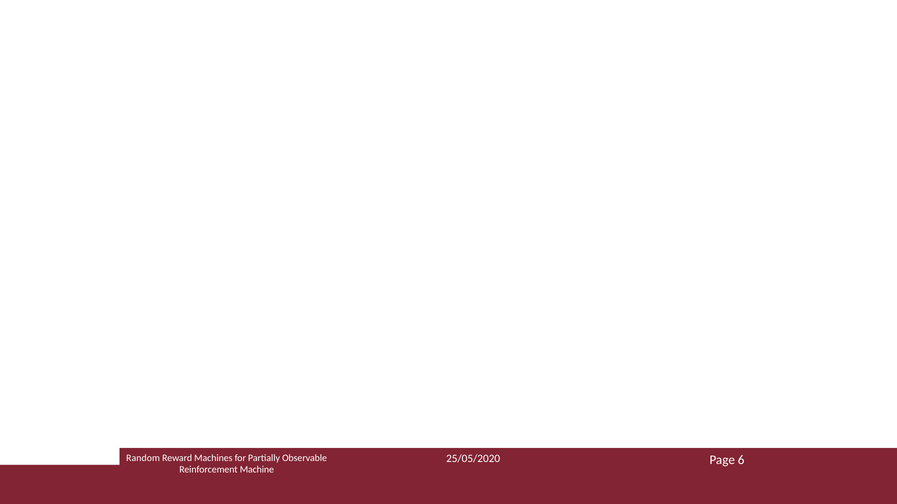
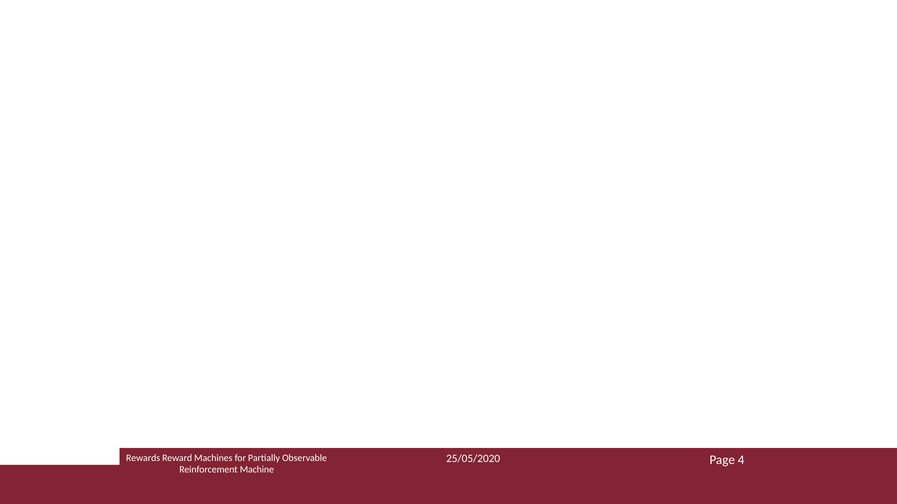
Random: Random -> Rewards
6: 6 -> 4
